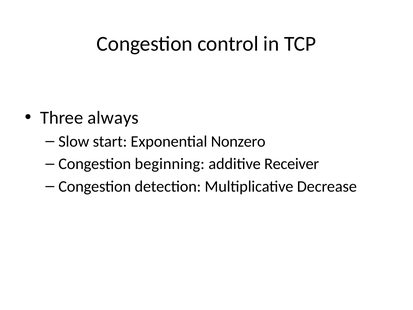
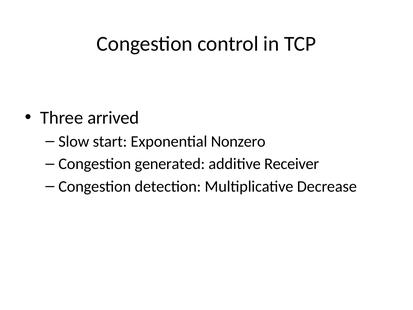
always: always -> arrived
beginning: beginning -> generated
